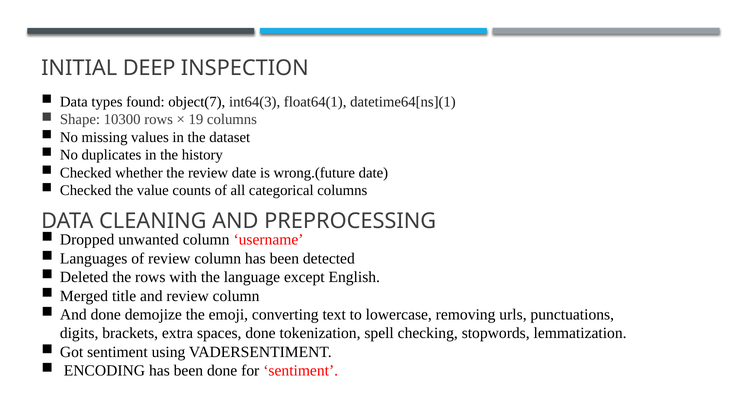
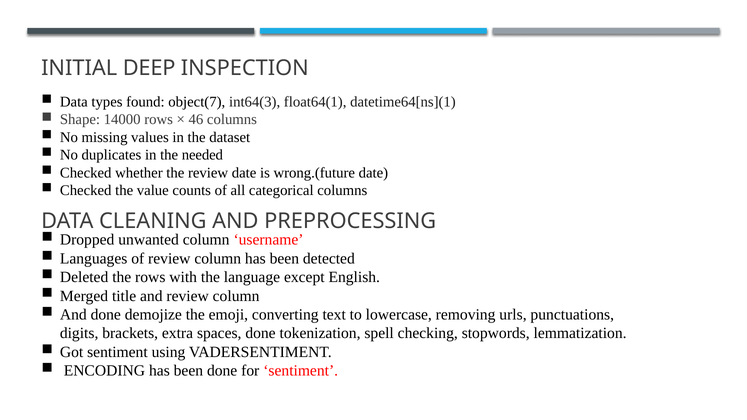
10300: 10300 -> 14000
19: 19 -> 46
history: history -> needed
